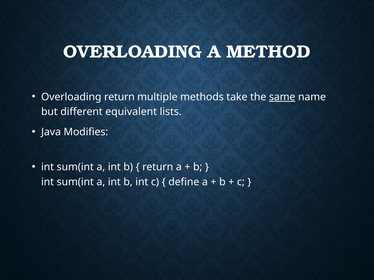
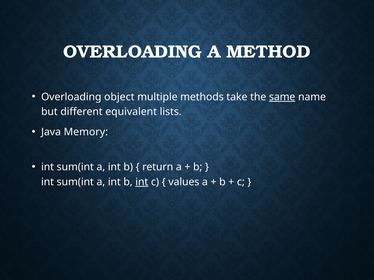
Overloading return: return -> object
Modifies: Modifies -> Memory
int at (142, 182) underline: none -> present
define: define -> values
